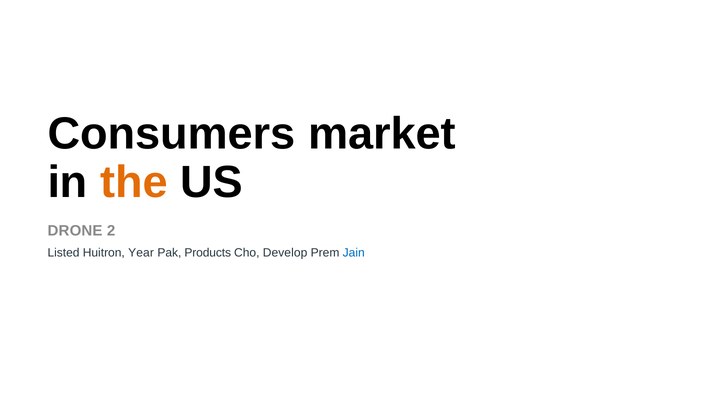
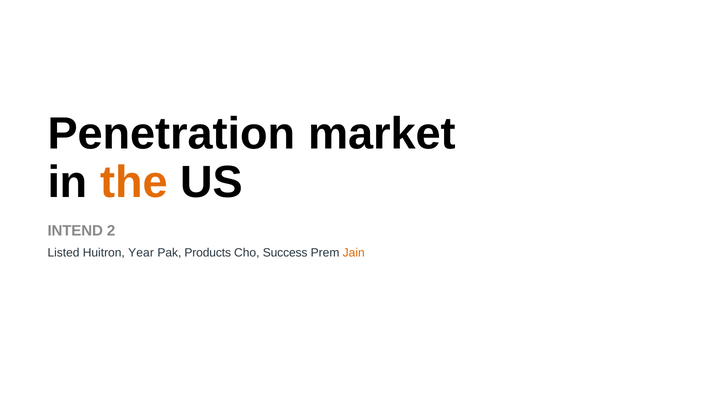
Consumers: Consumers -> Penetration
DRONE: DRONE -> INTEND
Develop: Develop -> Success
Jain colour: blue -> orange
